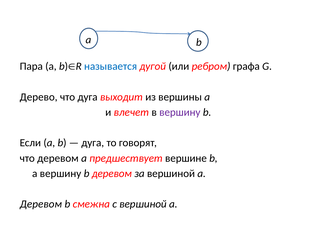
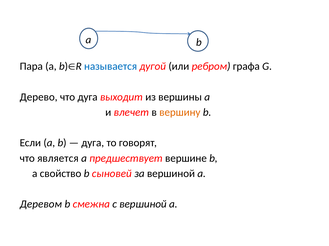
вершину at (180, 113) colour: purple -> orange
что деревом: деревом -> является
а вершину: вершину -> свойство
b деревом: деревом -> сыновей
